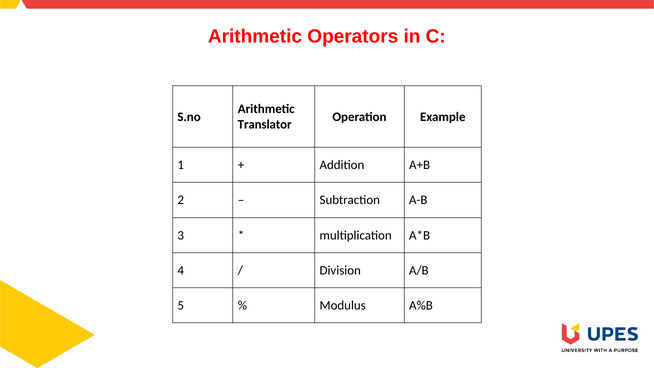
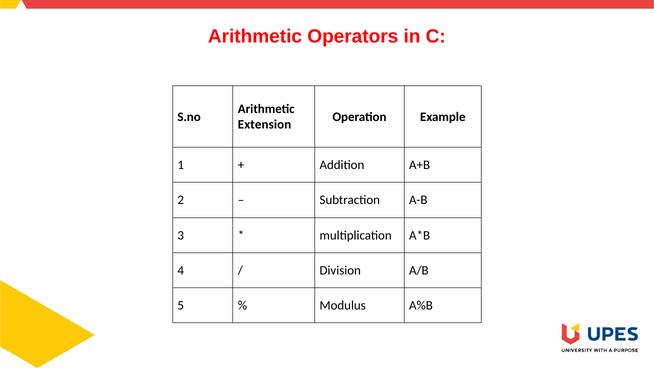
Translator: Translator -> Extension
